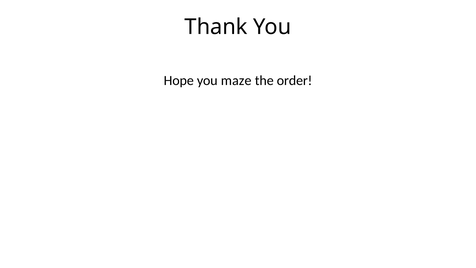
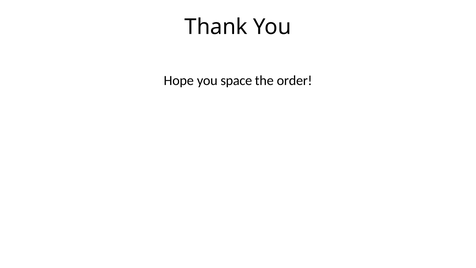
maze: maze -> space
